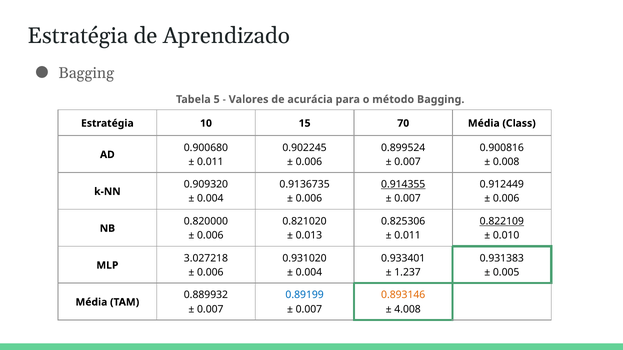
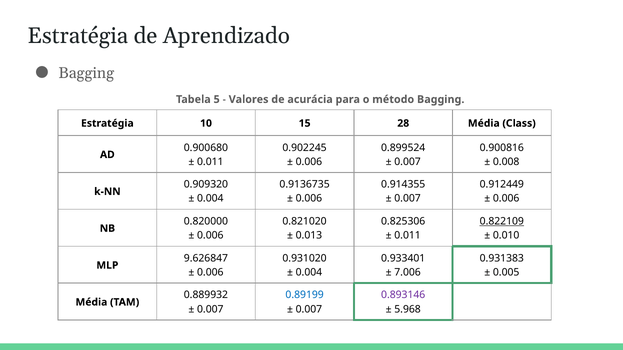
70: 70 -> 28
0.914355 underline: present -> none
3.027218: 3.027218 -> 9.626847
1.237: 1.237 -> 7.006
0.893146 colour: orange -> purple
4.008: 4.008 -> 5.968
